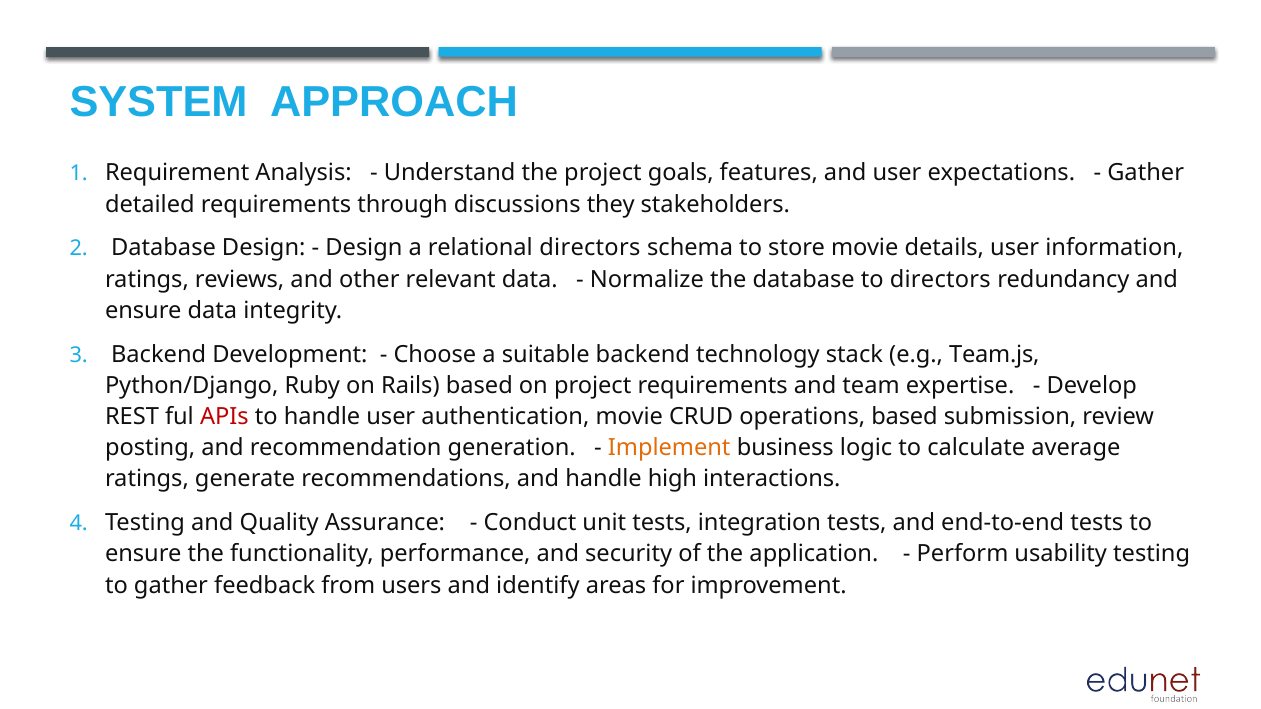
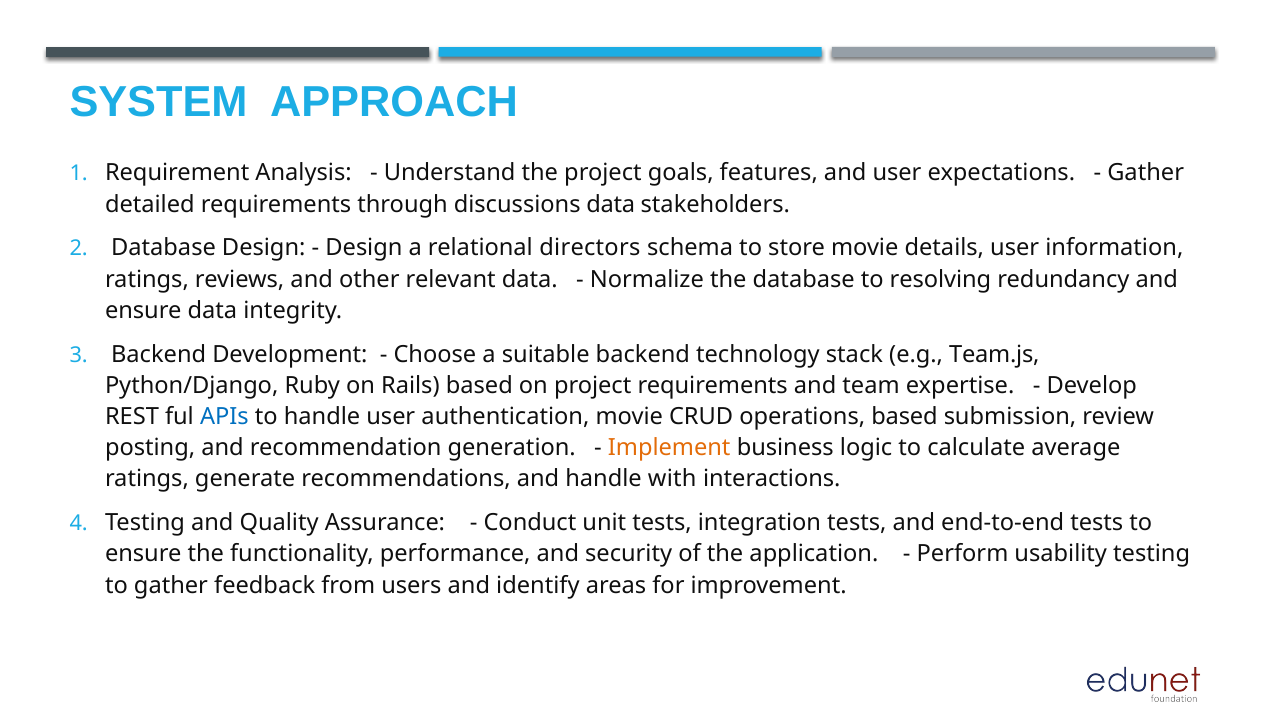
discussions they: they -> data
to directors: directors -> resolving
APIs colour: red -> blue
high: high -> with
